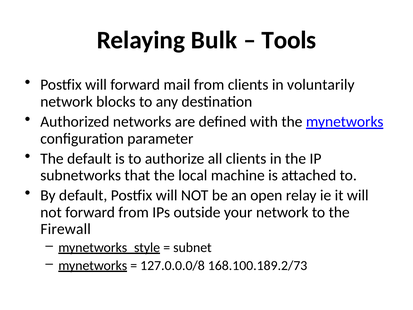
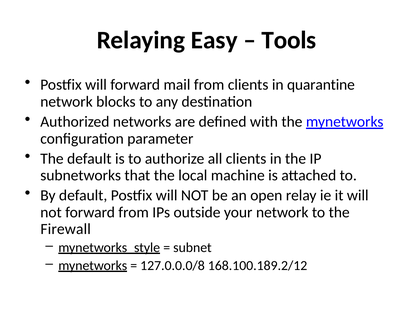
Bulk: Bulk -> Easy
voluntarily: voluntarily -> quarantine
168.100.189.2/73: 168.100.189.2/73 -> 168.100.189.2/12
